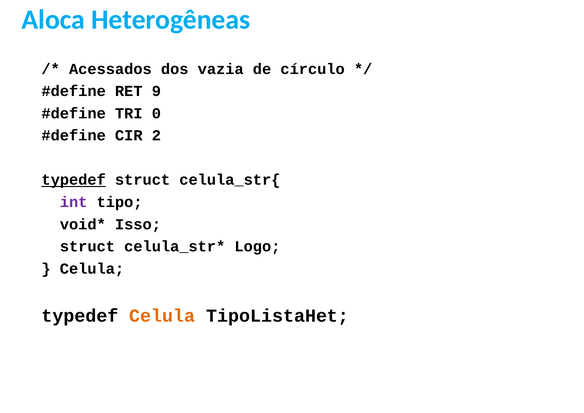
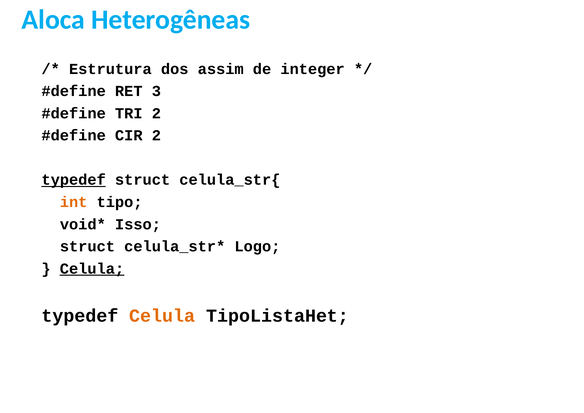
Acessados: Acessados -> Estrutura
vazia: vazia -> assim
círculo: círculo -> integer
9: 9 -> 3
TRI 0: 0 -> 2
int colour: purple -> orange
Celula at (92, 269) underline: none -> present
